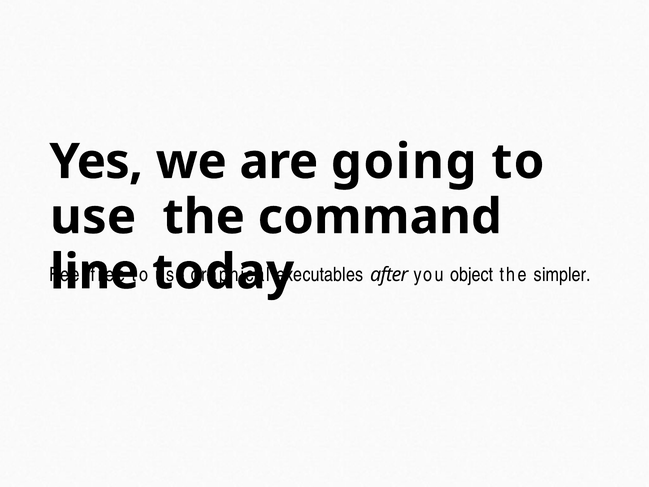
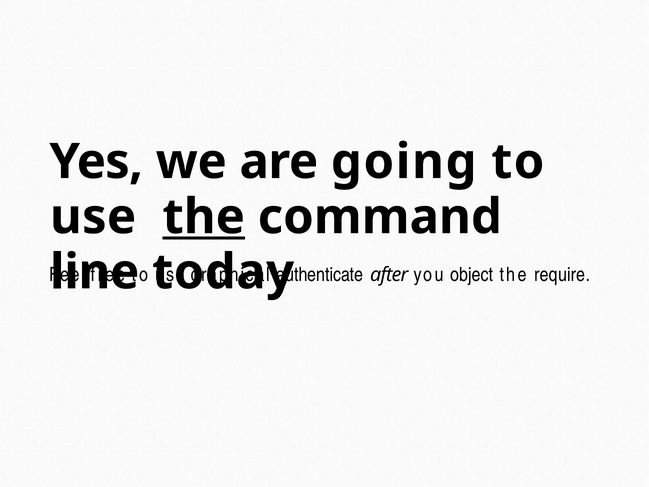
the at (204, 217) underline: none -> present
executables: executables -> authenticate
simpler: simpler -> require
